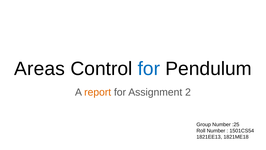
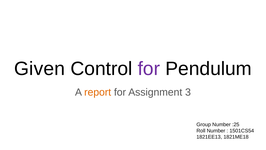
Areas: Areas -> Given
for at (149, 69) colour: blue -> purple
2: 2 -> 3
